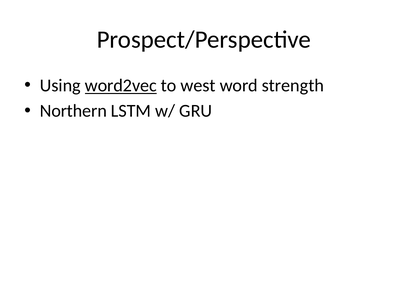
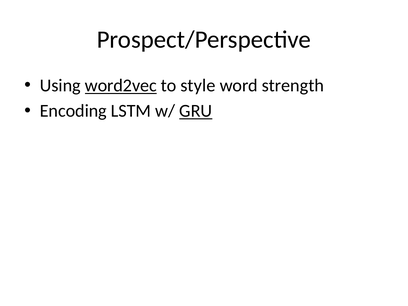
west: west -> style
Northern: Northern -> Encoding
GRU underline: none -> present
